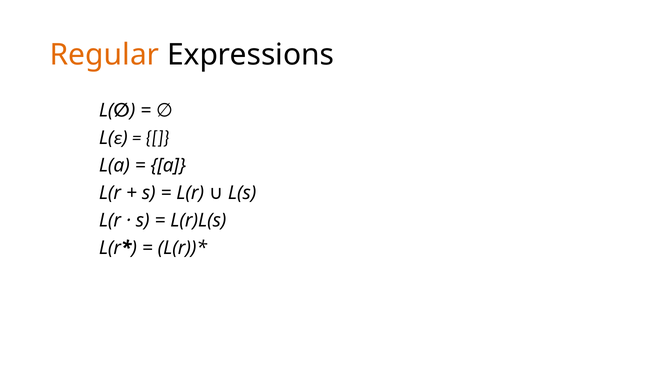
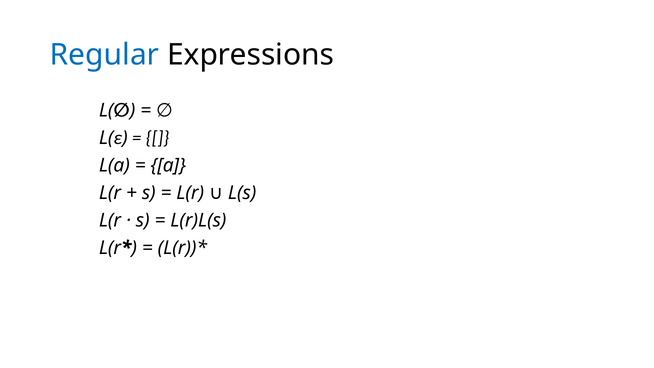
Regular colour: orange -> blue
